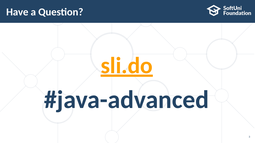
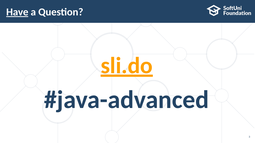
Have underline: none -> present
